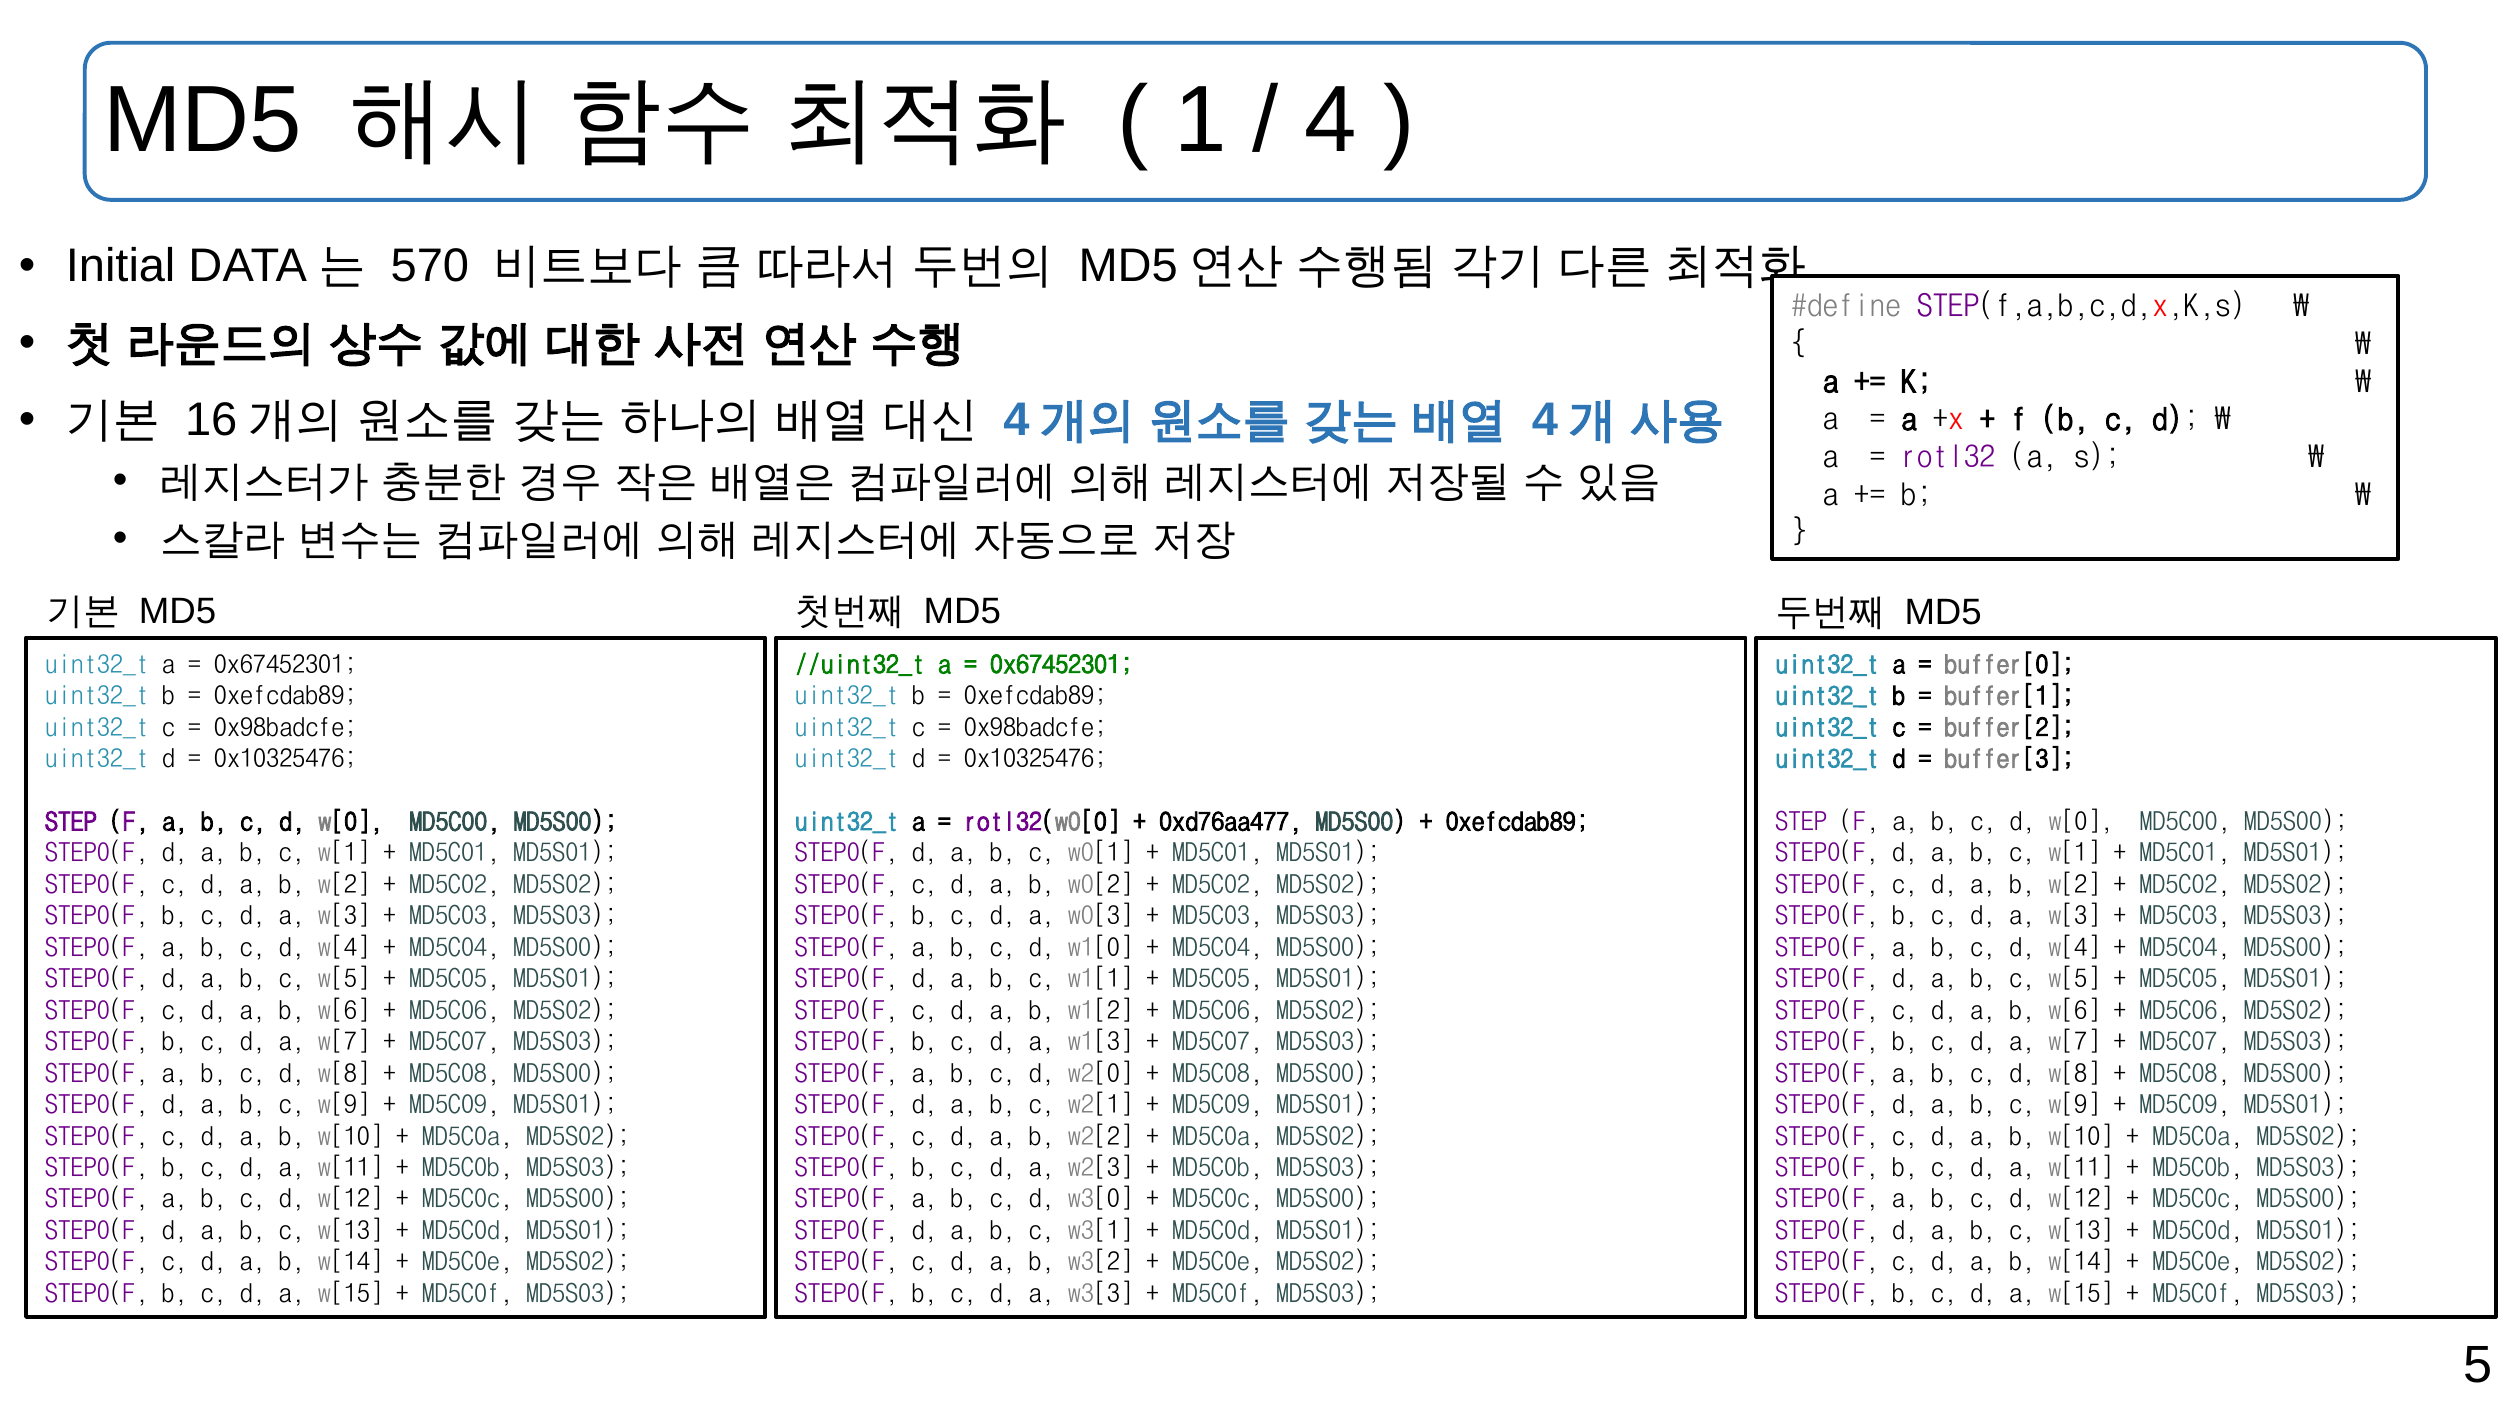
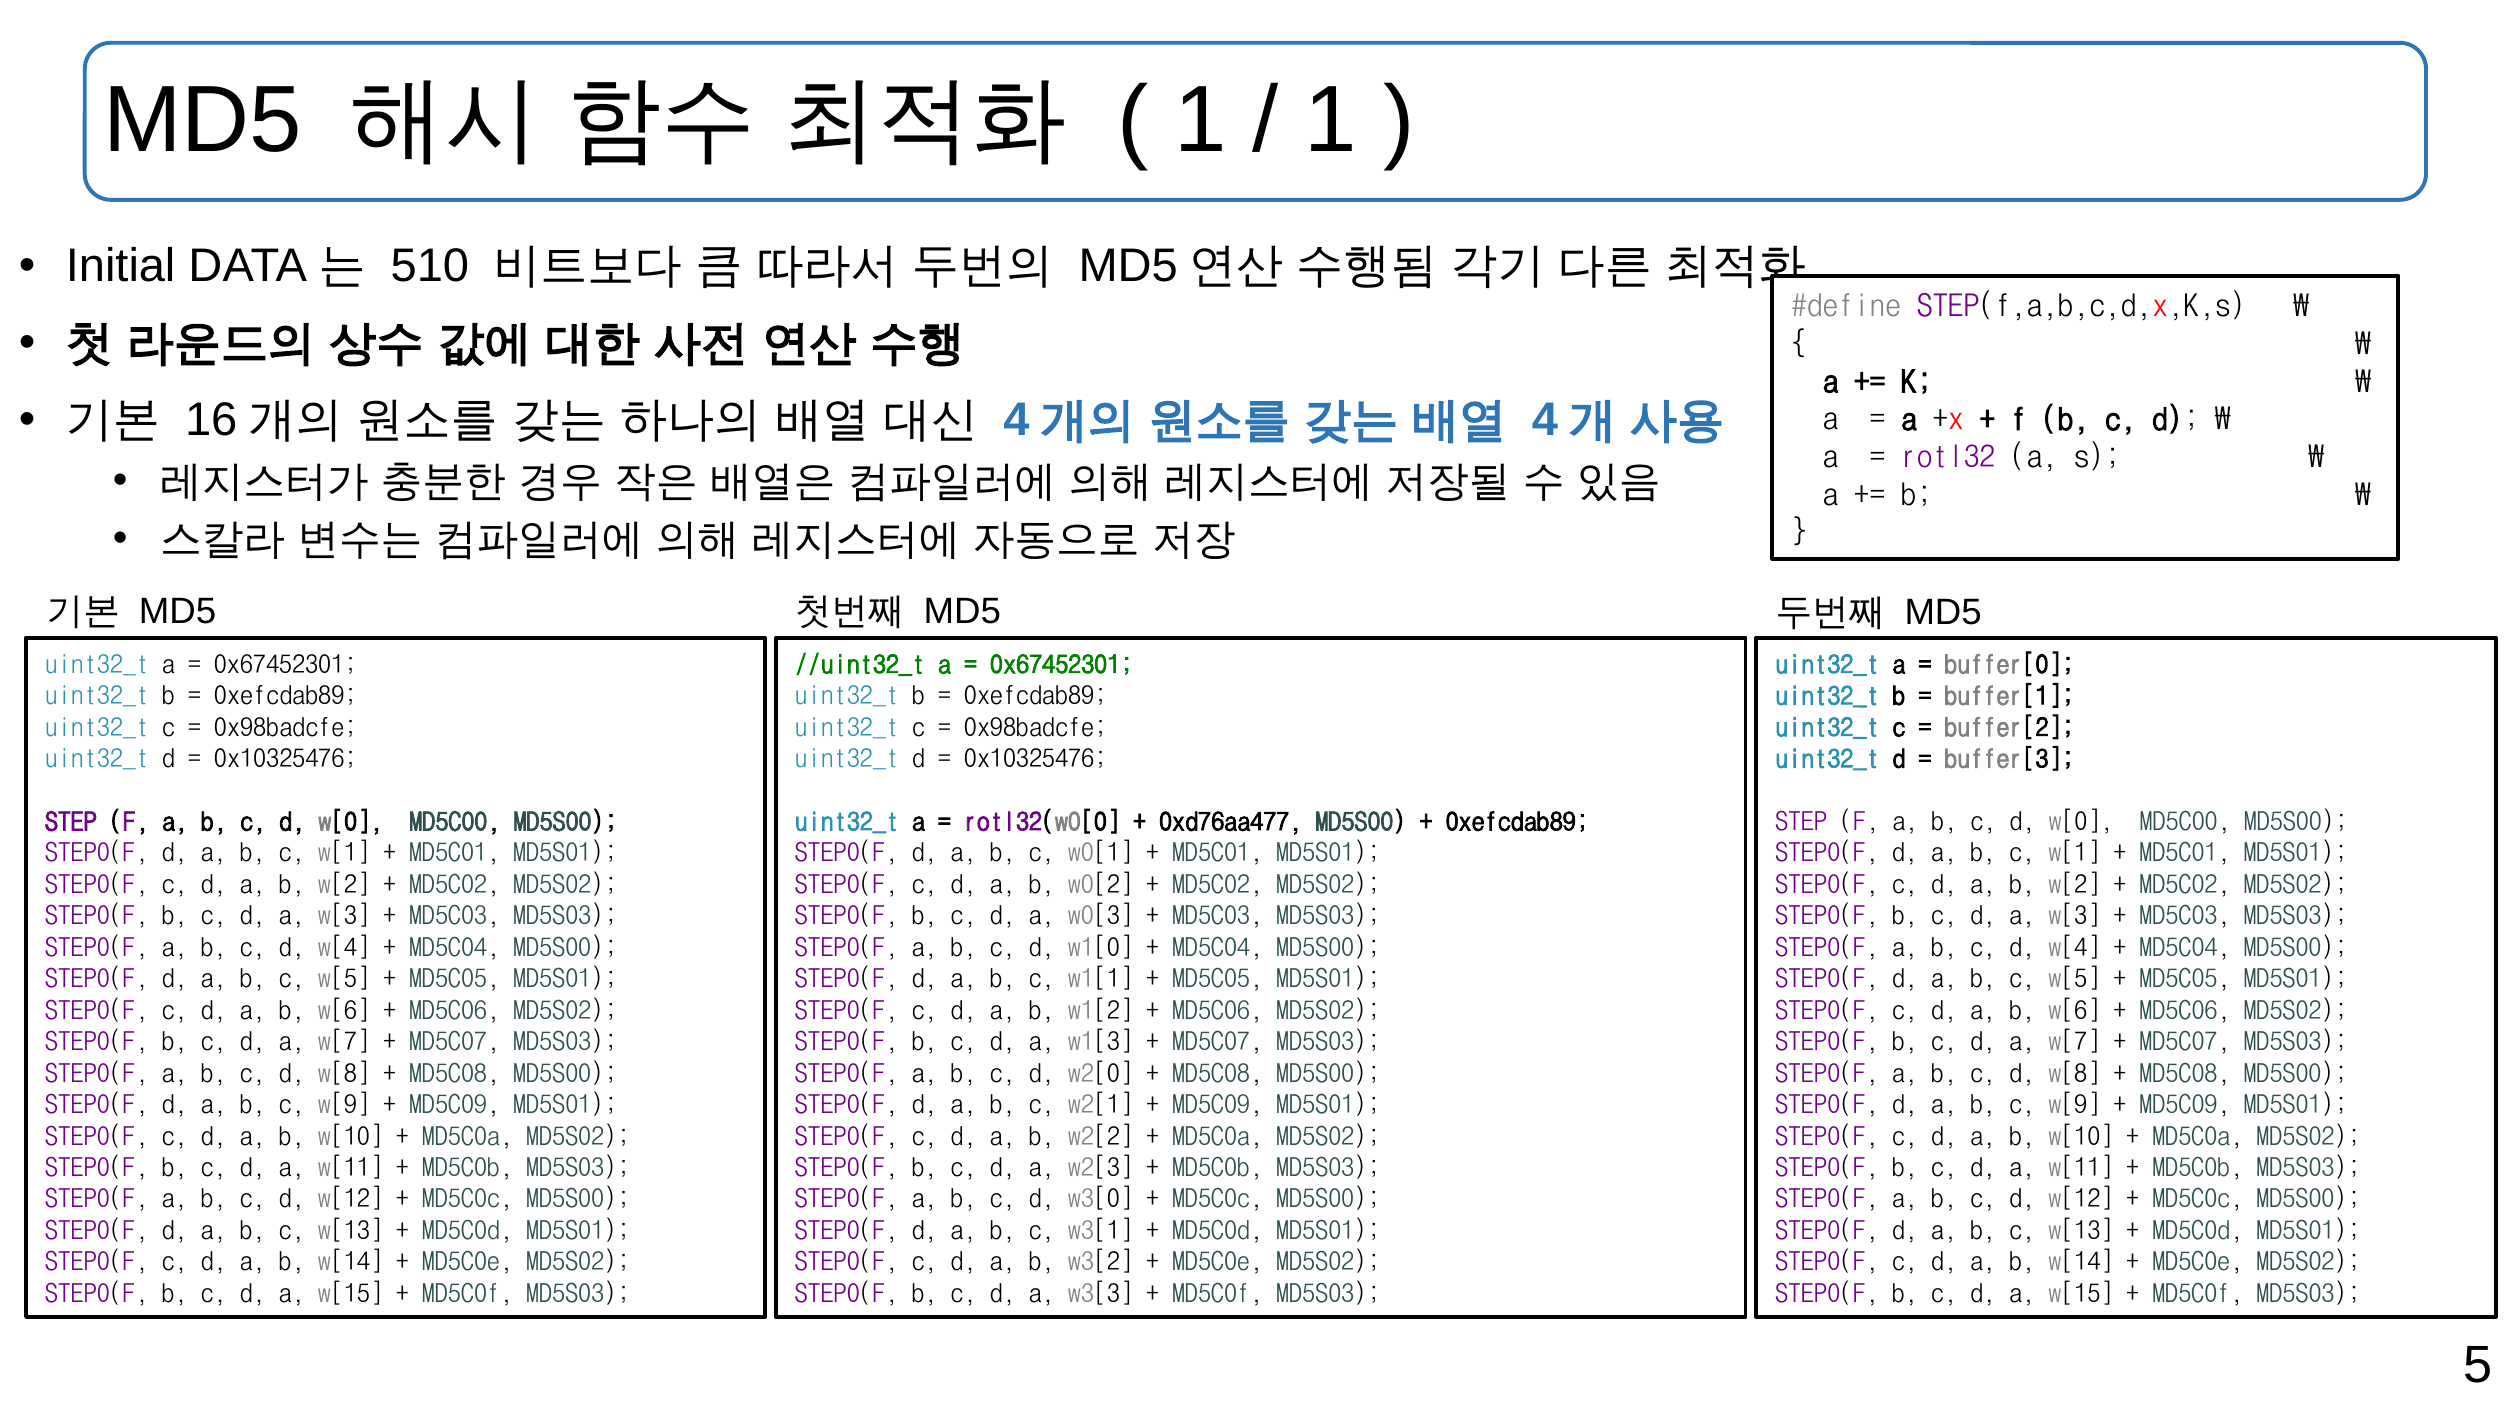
4 at (1331, 121): 4 -> 1
570: 570 -> 510
